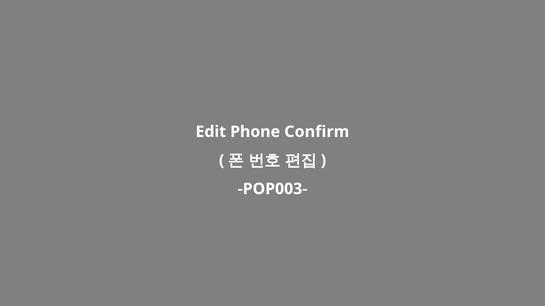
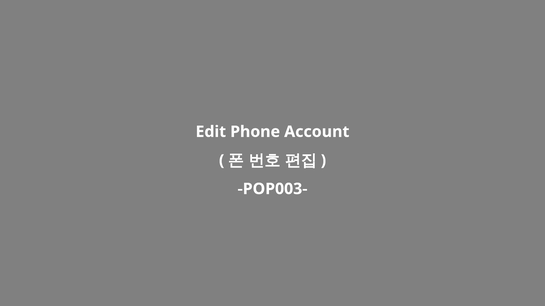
Confirm: Confirm -> Account
